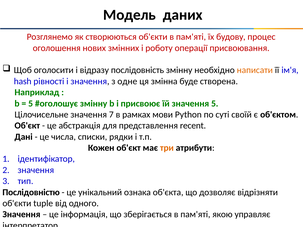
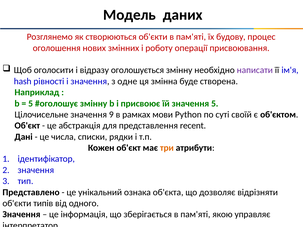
послідовність: послідовність -> оголошується
написати colour: orange -> purple
7: 7 -> 9
Послідовністю: Послідовністю -> Представлено
tuple: tuple -> типів
